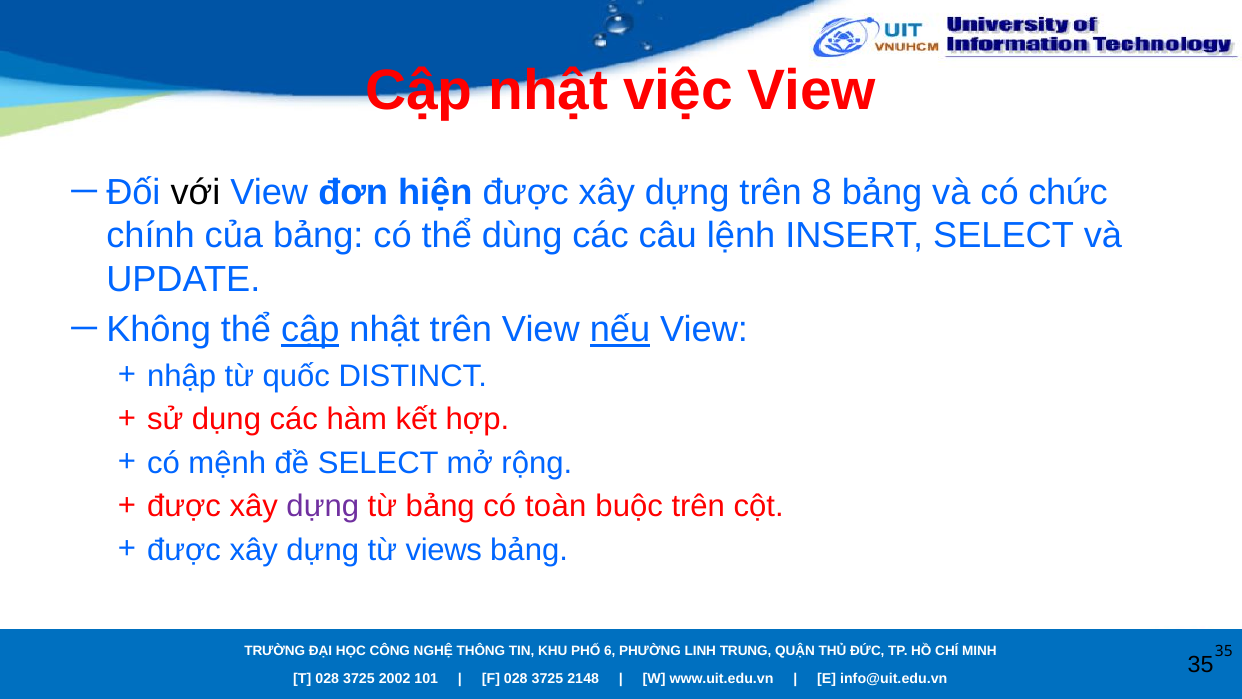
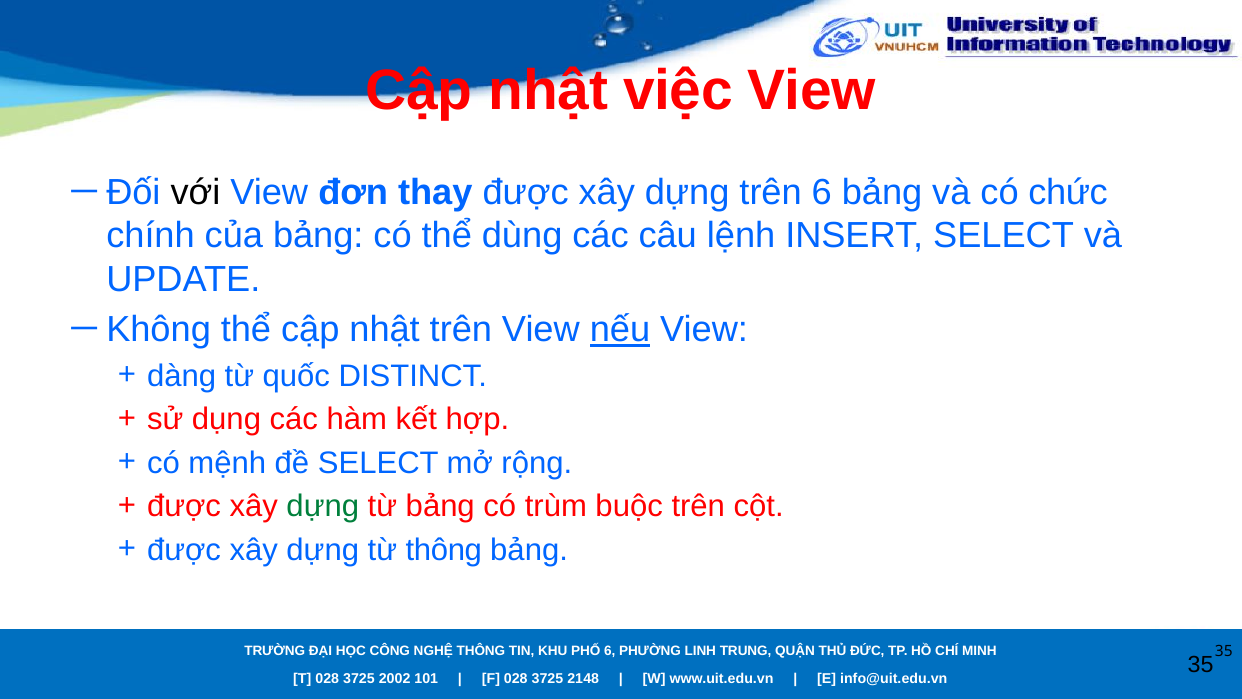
hiện: hiện -> thay
trên 8: 8 -> 6
cập at (310, 330) underline: present -> none
nhập: nhập -> dàng
dựng at (323, 506) colour: purple -> green
toàn: toàn -> trùm
từ views: views -> thông
